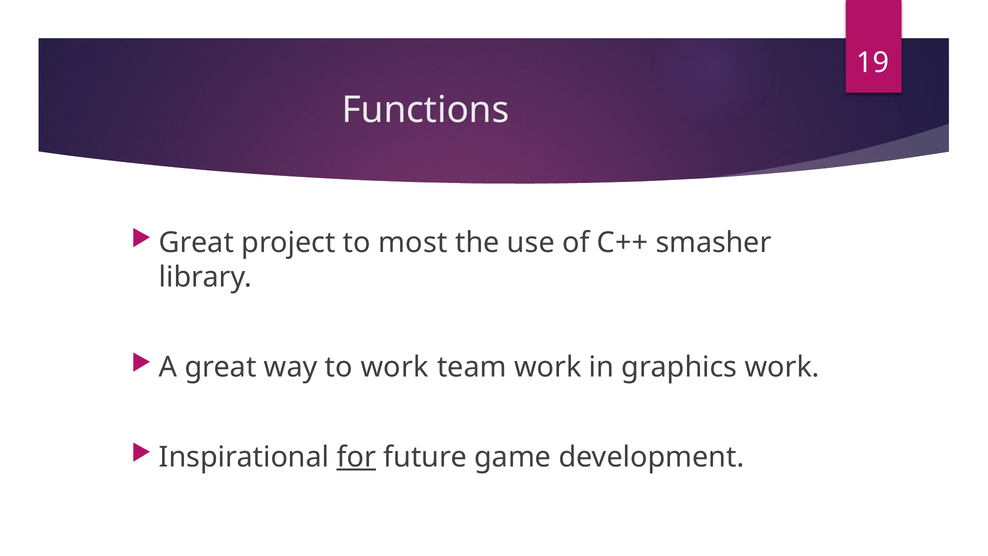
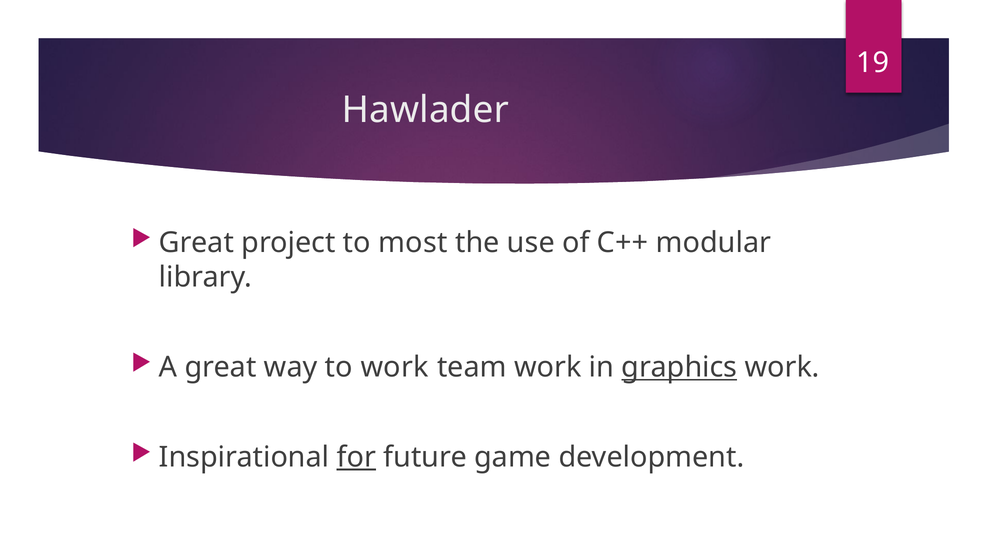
Functions: Functions -> Hawlader
smasher: smasher -> modular
graphics underline: none -> present
